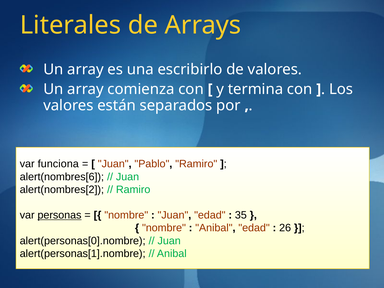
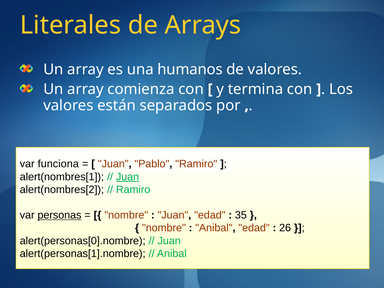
escribirlo: escribirlo -> humanos
alert(nombres[6: alert(nombres[6 -> alert(nombres[1
Juan at (128, 177) underline: none -> present
